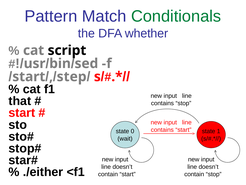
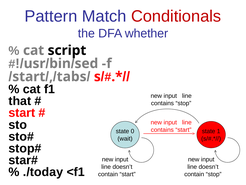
Conditionals colour: green -> red
step: step -> tabs
./either: ./either -> ./today
